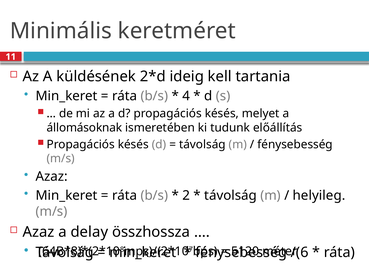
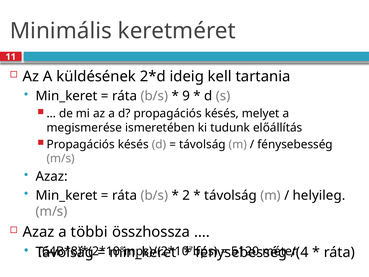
4: 4 -> 9
állomásoknak: állomásoknak -> megismerése
delay: delay -> többi
/(6: /(6 -> /(4
